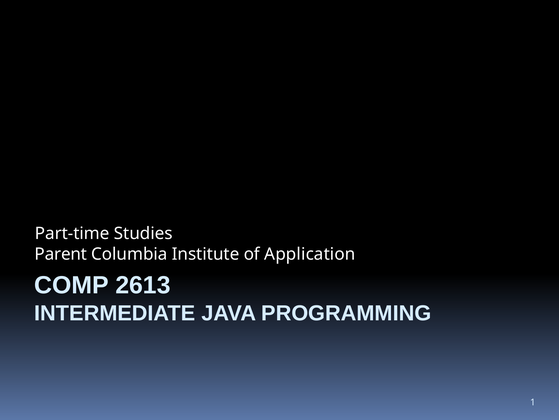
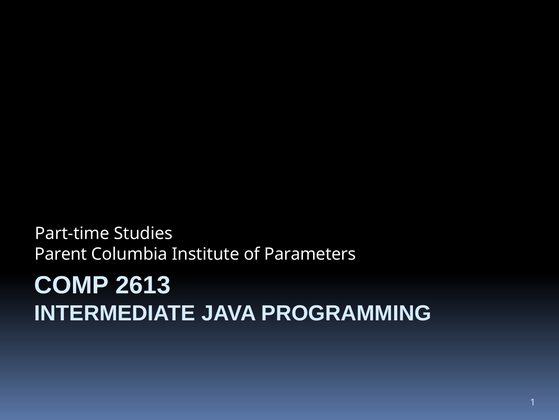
Application: Application -> Parameters
